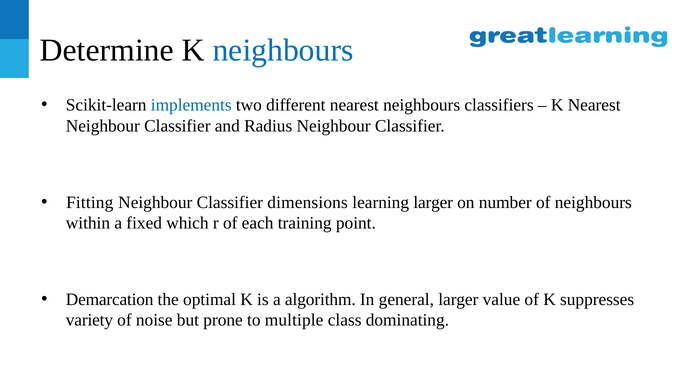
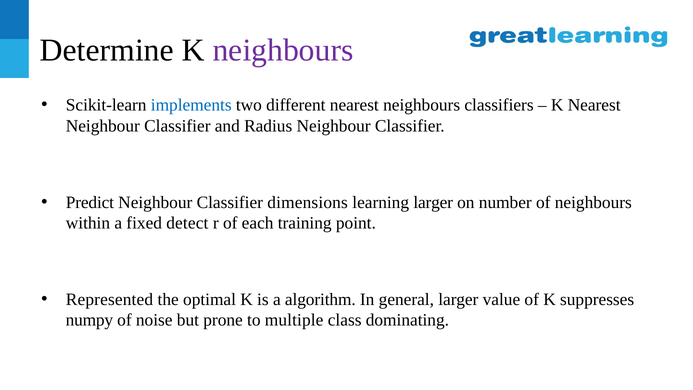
neighbours at (283, 50) colour: blue -> purple
Fitting: Fitting -> Predict
which: which -> detect
Demarcation: Demarcation -> Represented
variety: variety -> numpy
